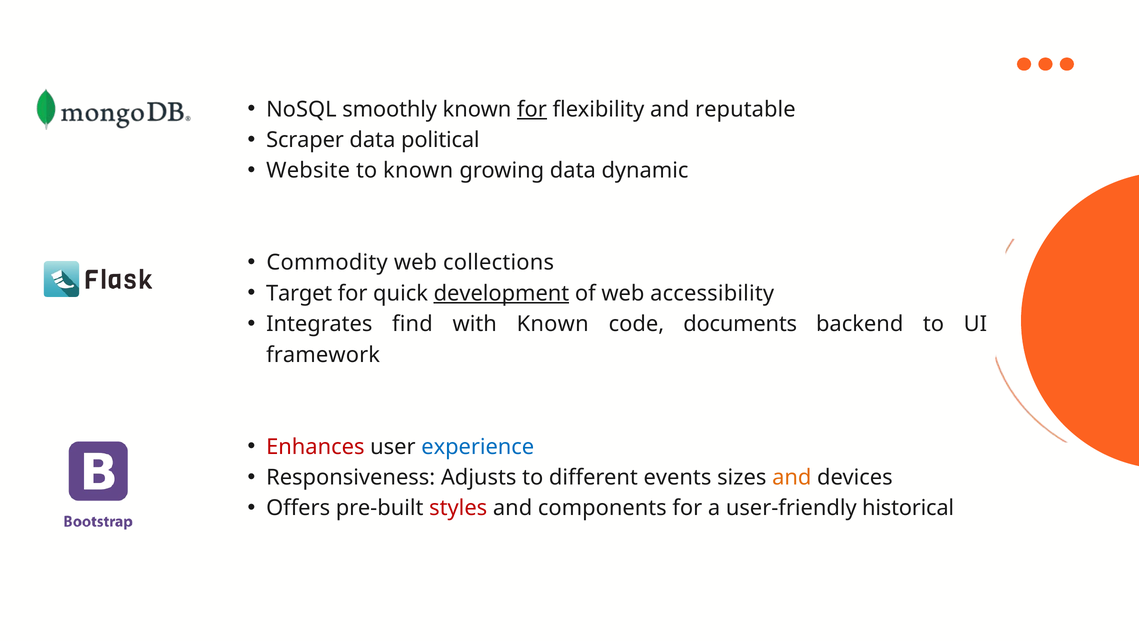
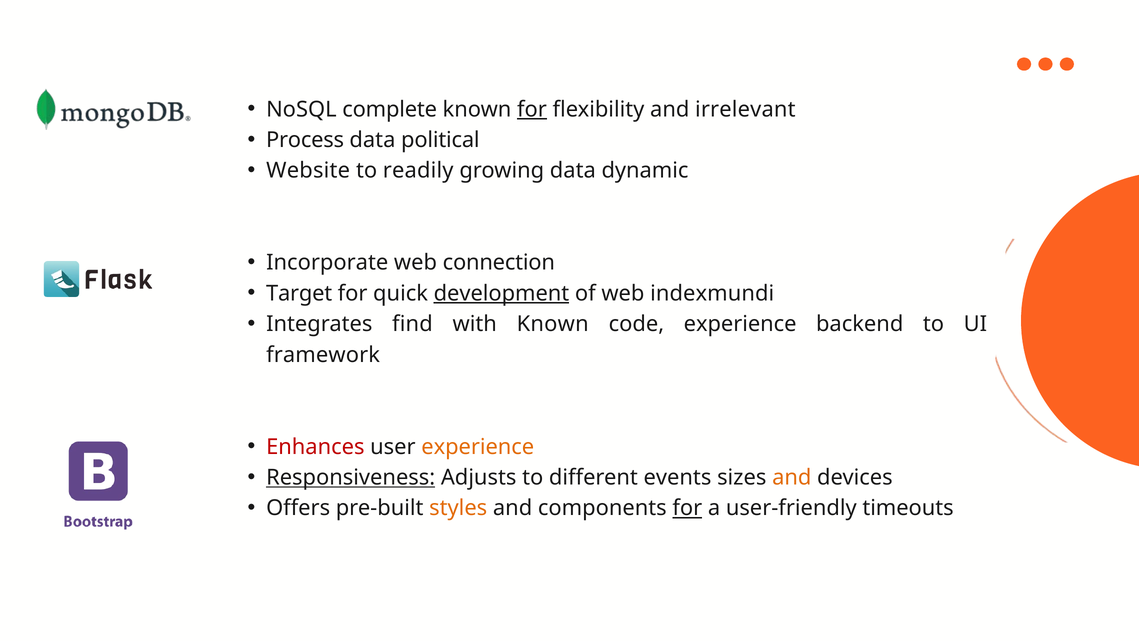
smoothly: smoothly -> complete
reputable: reputable -> irrelevant
Scraper: Scraper -> Process
to known: known -> readily
Commodity: Commodity -> Incorporate
collections: collections -> connection
accessibility: accessibility -> indexmundi
code documents: documents -> experience
experience at (478, 447) colour: blue -> orange
Responsiveness underline: none -> present
styles colour: red -> orange
for at (687, 508) underline: none -> present
historical: historical -> timeouts
